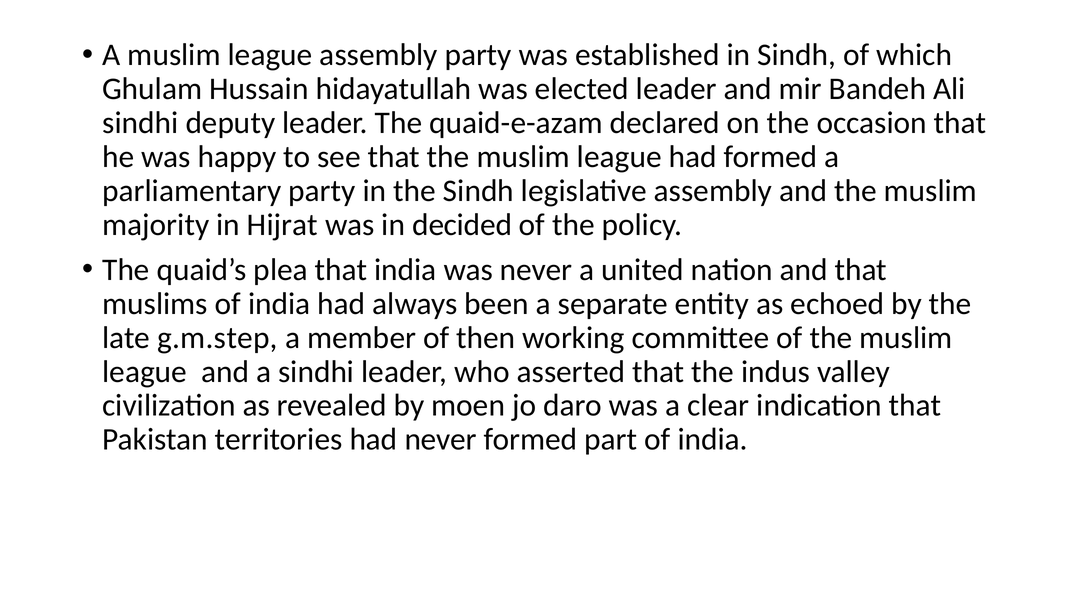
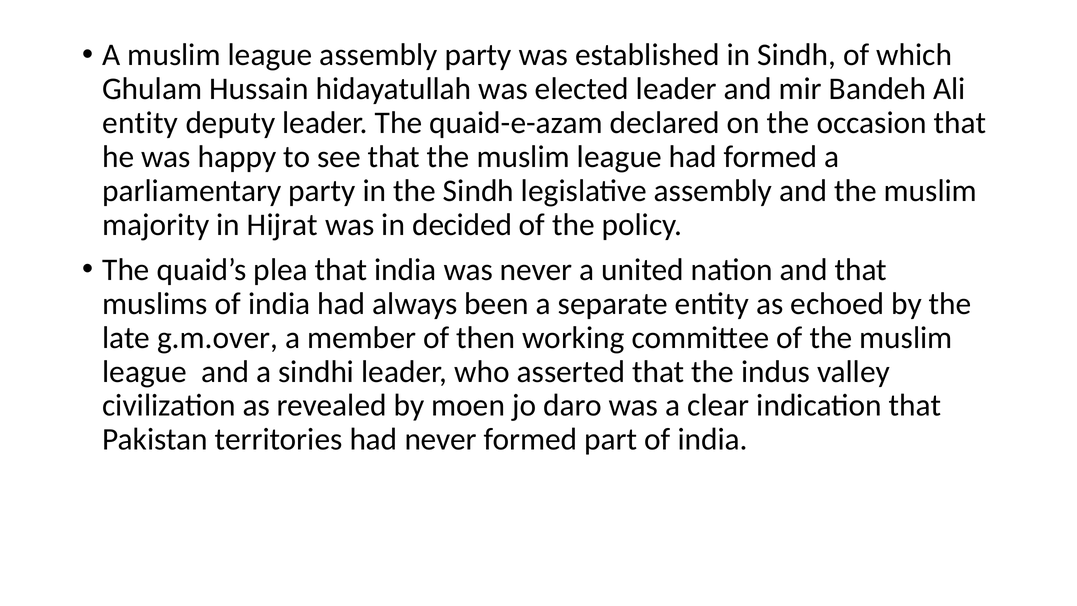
sindhi at (140, 123): sindhi -> entity
g.m.step: g.m.step -> g.m.over
